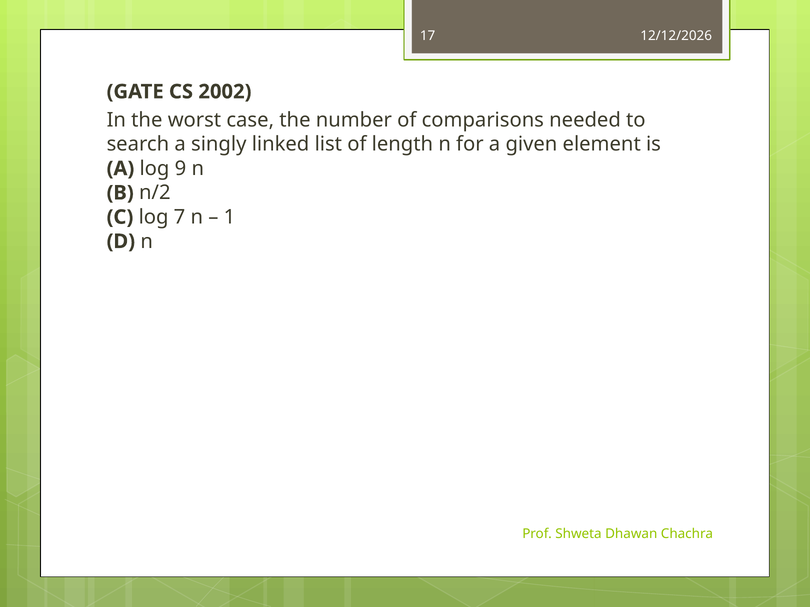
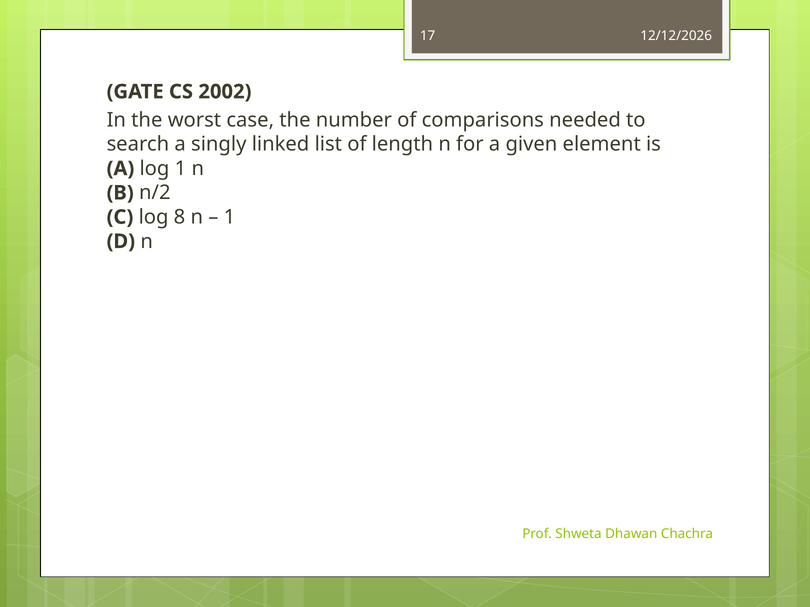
log 9: 9 -> 1
7: 7 -> 8
